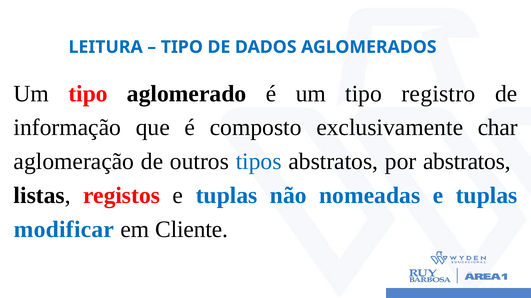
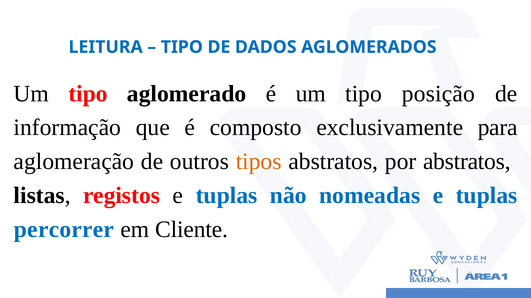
registro: registro -> posição
char: char -> para
tipos colour: blue -> orange
modificar: modificar -> percorrer
